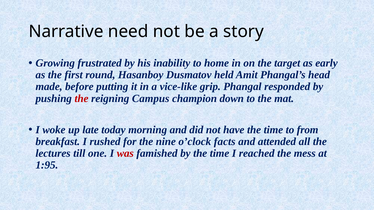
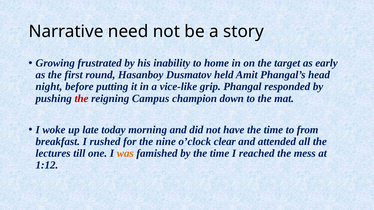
made: made -> night
facts: facts -> clear
was colour: red -> orange
1:95: 1:95 -> 1:12
